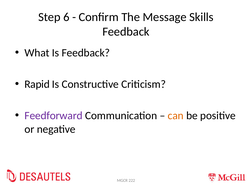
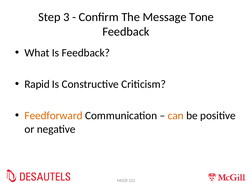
6: 6 -> 3
Skills: Skills -> Tone
Feedforward colour: purple -> orange
